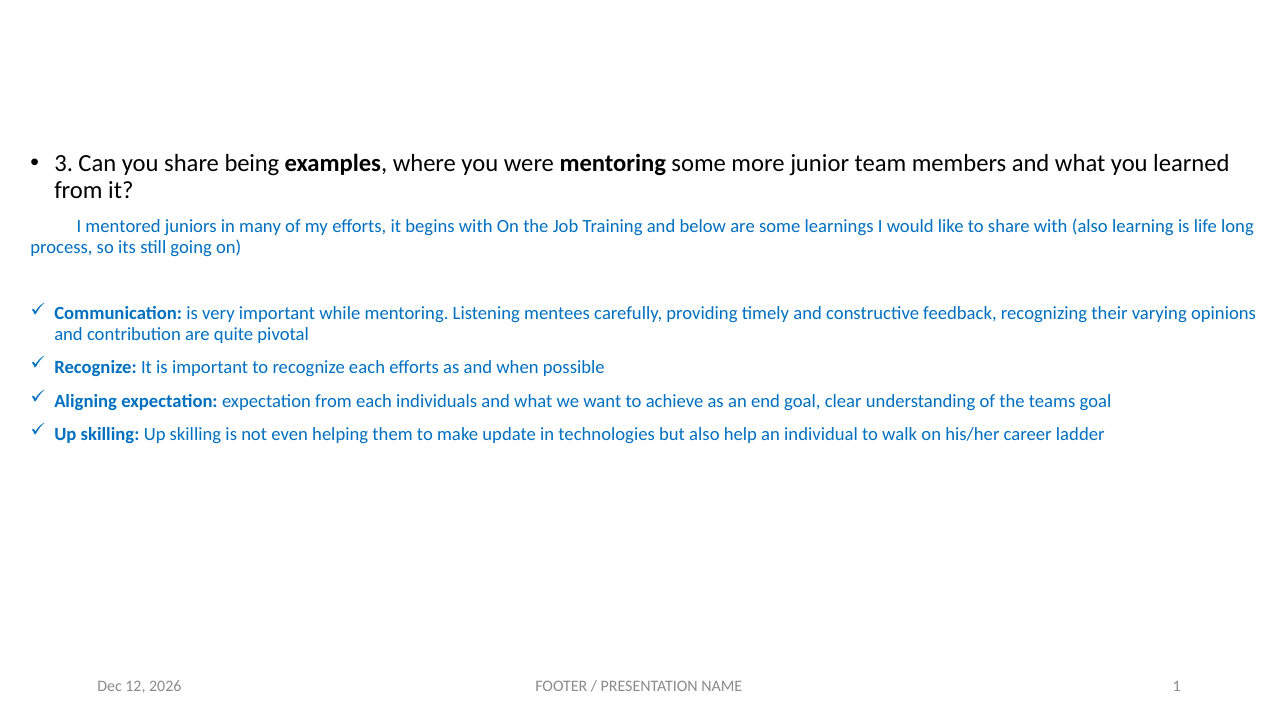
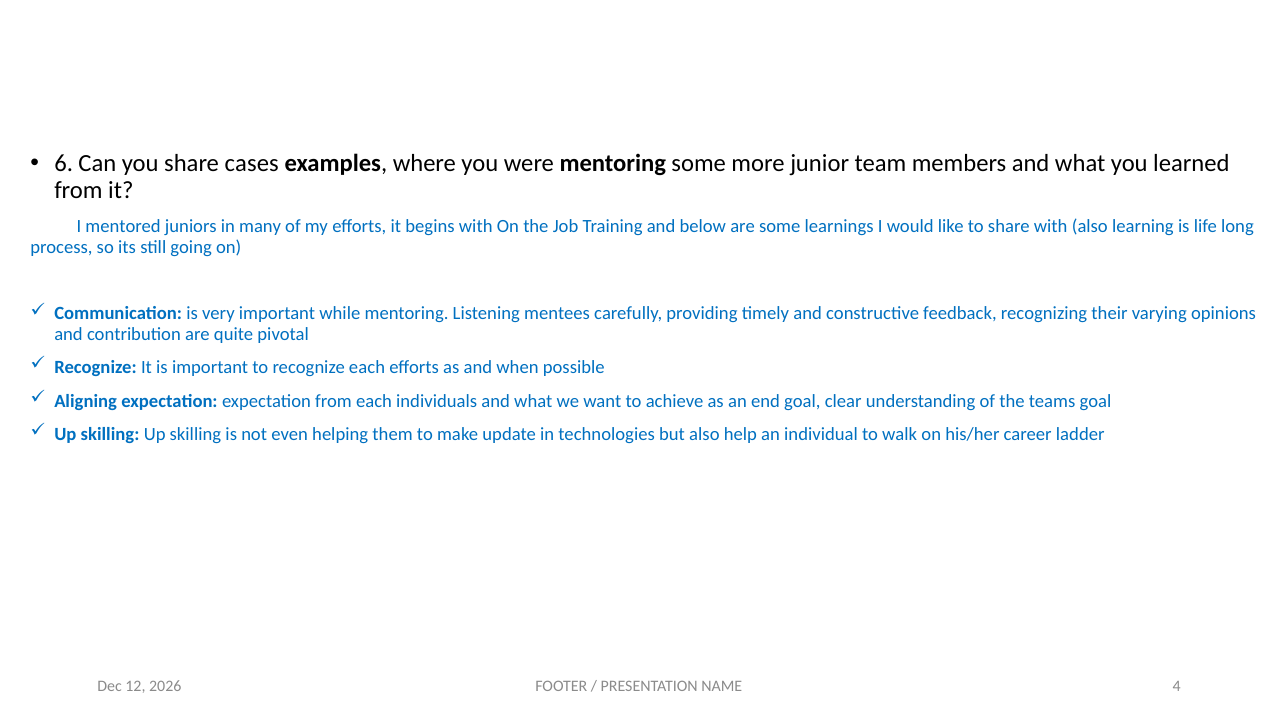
3: 3 -> 6
being: being -> cases
1: 1 -> 4
